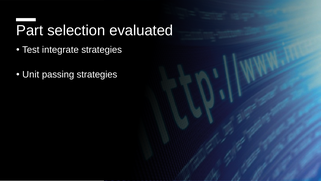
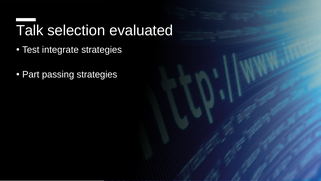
Part: Part -> Talk
Unit: Unit -> Part
